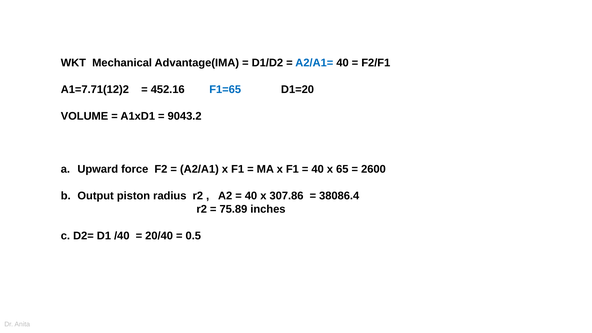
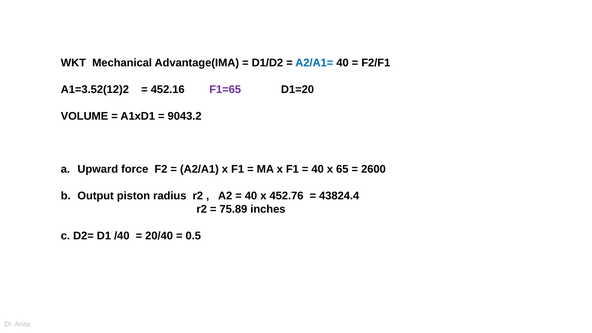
A1=7.71(12)2: A1=7.71(12)2 -> A1=3.52(12)2
F1=65 colour: blue -> purple
307.86: 307.86 -> 452.76
38086.4: 38086.4 -> 43824.4
